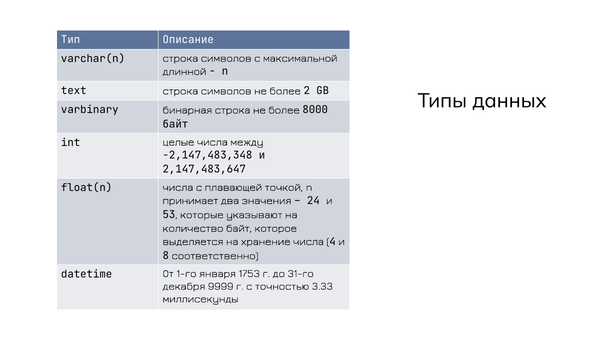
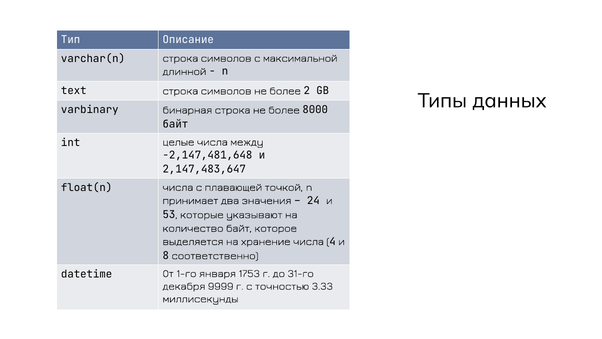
-2,147,483,348: -2,147,483,348 -> -2,147,481,648
